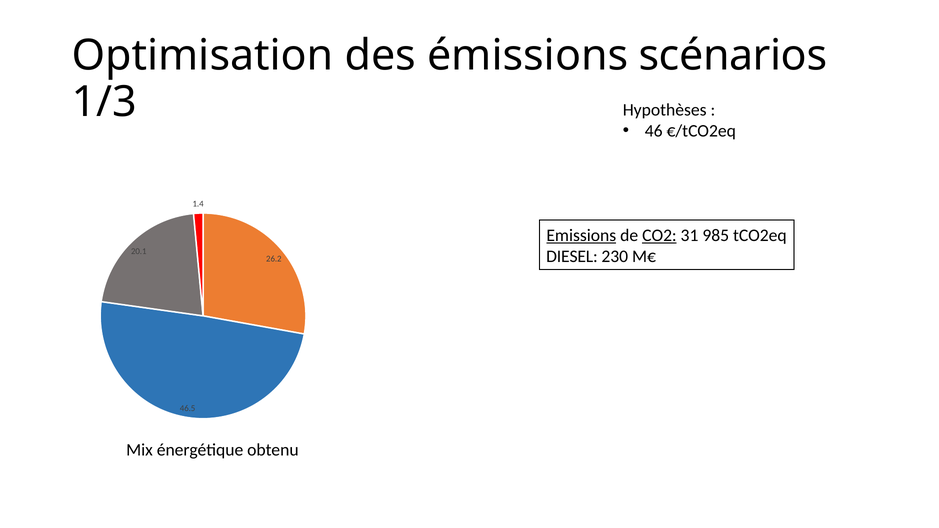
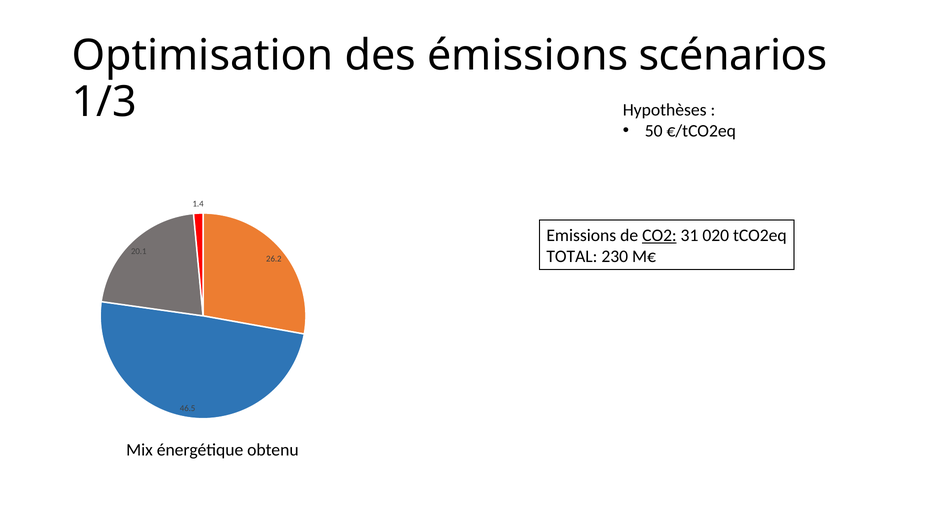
46: 46 -> 50
Emissions underline: present -> none
985: 985 -> 020
DIESEL: DIESEL -> TOTAL
